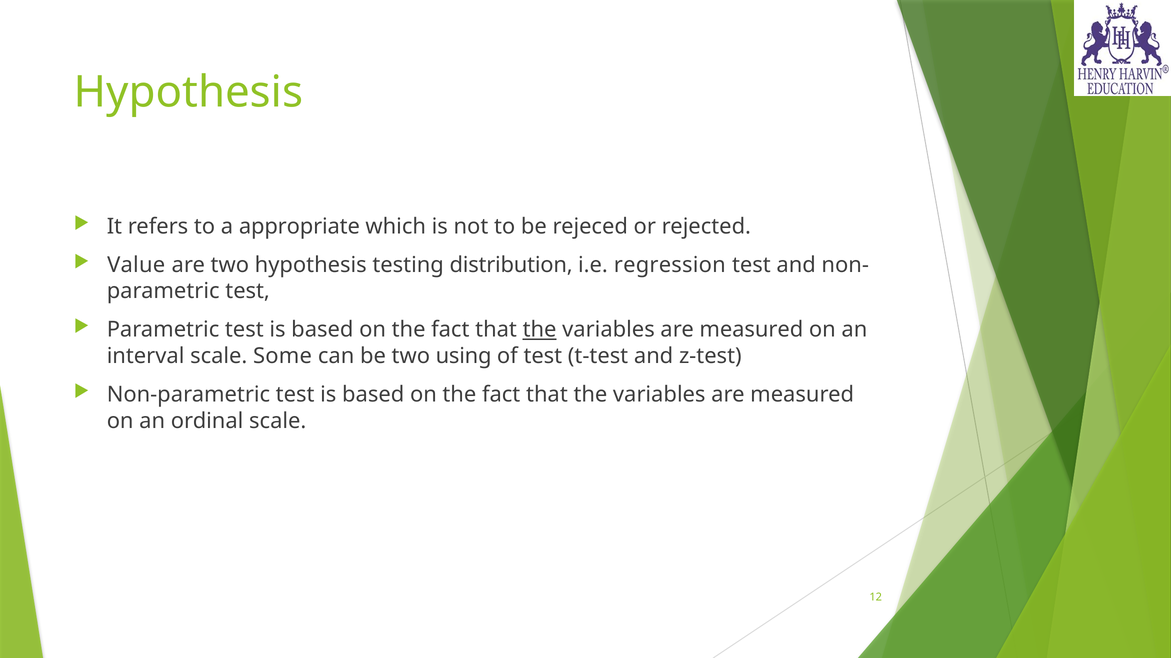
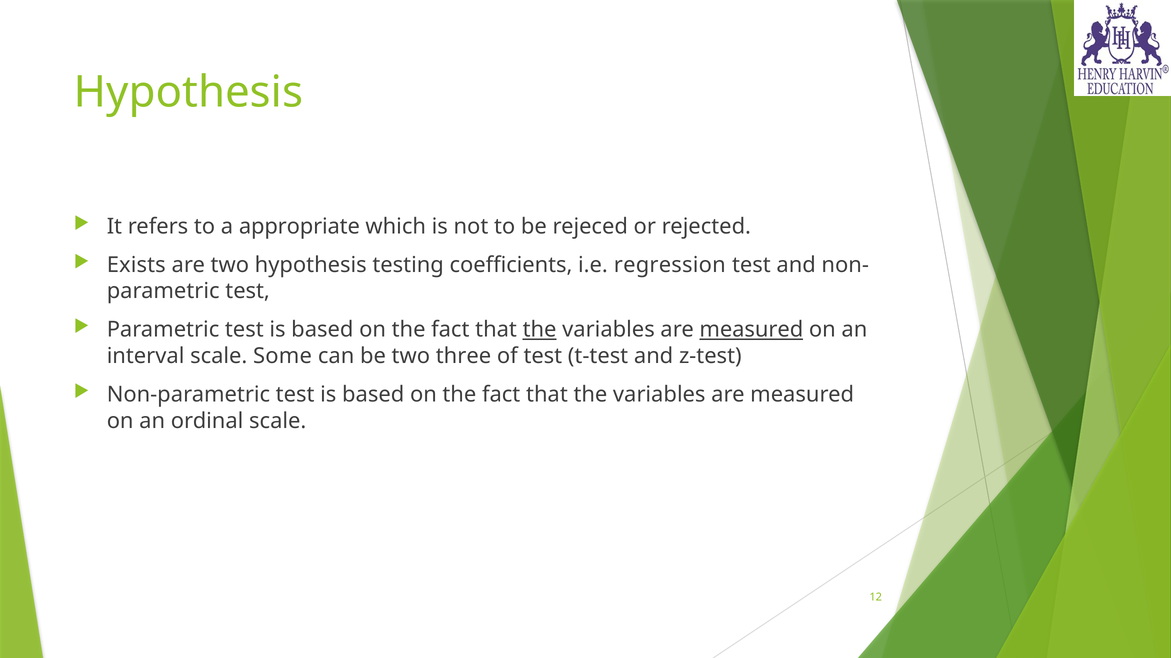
Value: Value -> Exists
distribution: distribution -> coefficients
measured at (751, 330) underline: none -> present
using: using -> three
